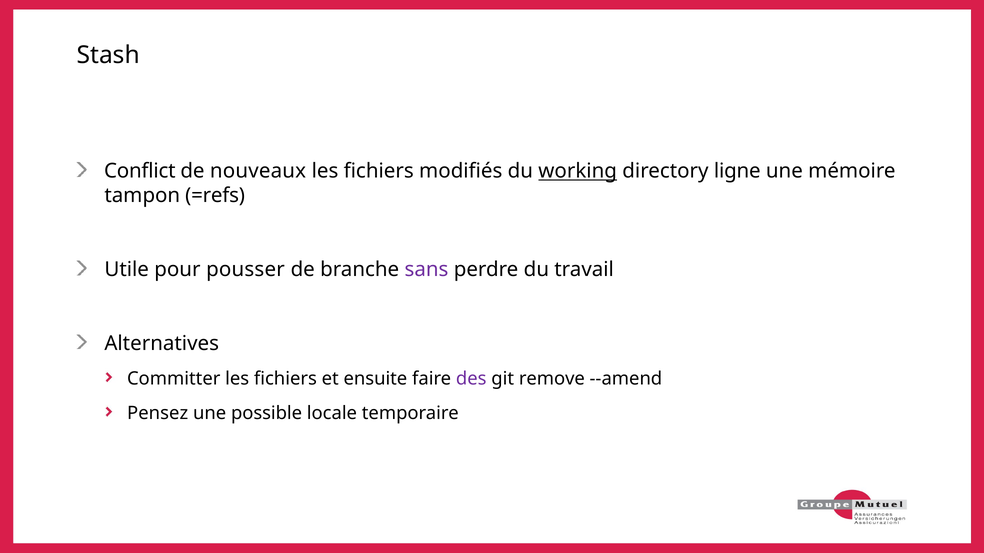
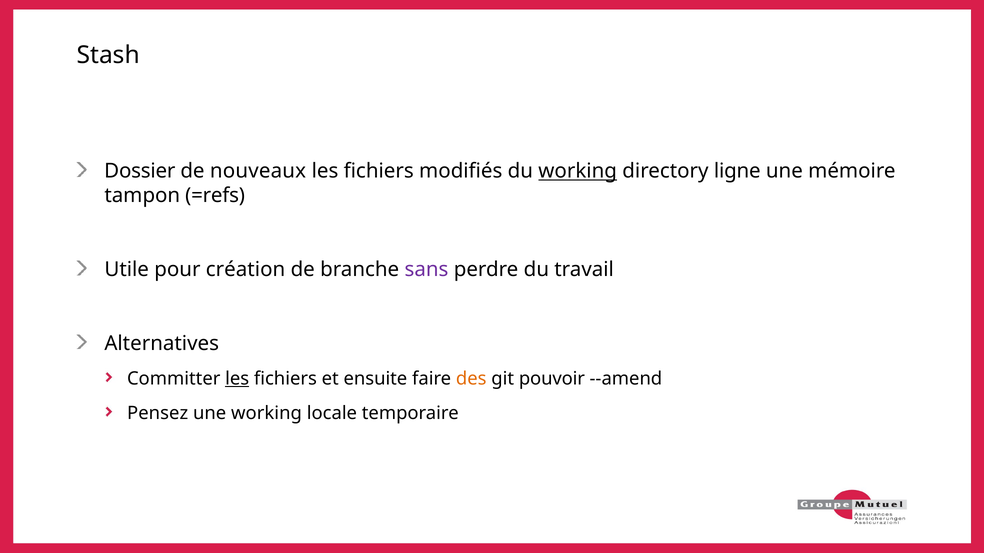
Conflict: Conflict -> Dossier
pousser: pousser -> création
les at (237, 379) underline: none -> present
des colour: purple -> orange
remove: remove -> pouvoir
une possible: possible -> working
